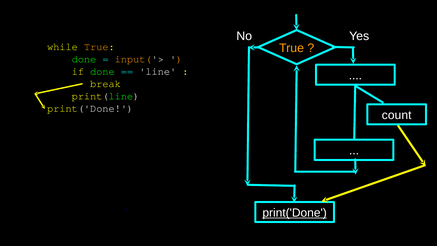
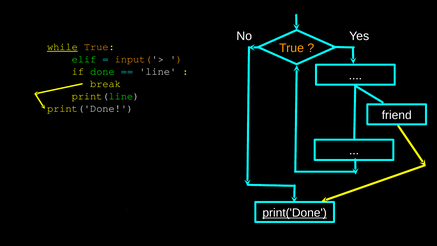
while underline: none -> present
done at (84, 59): done -> elif
count: count -> friend
